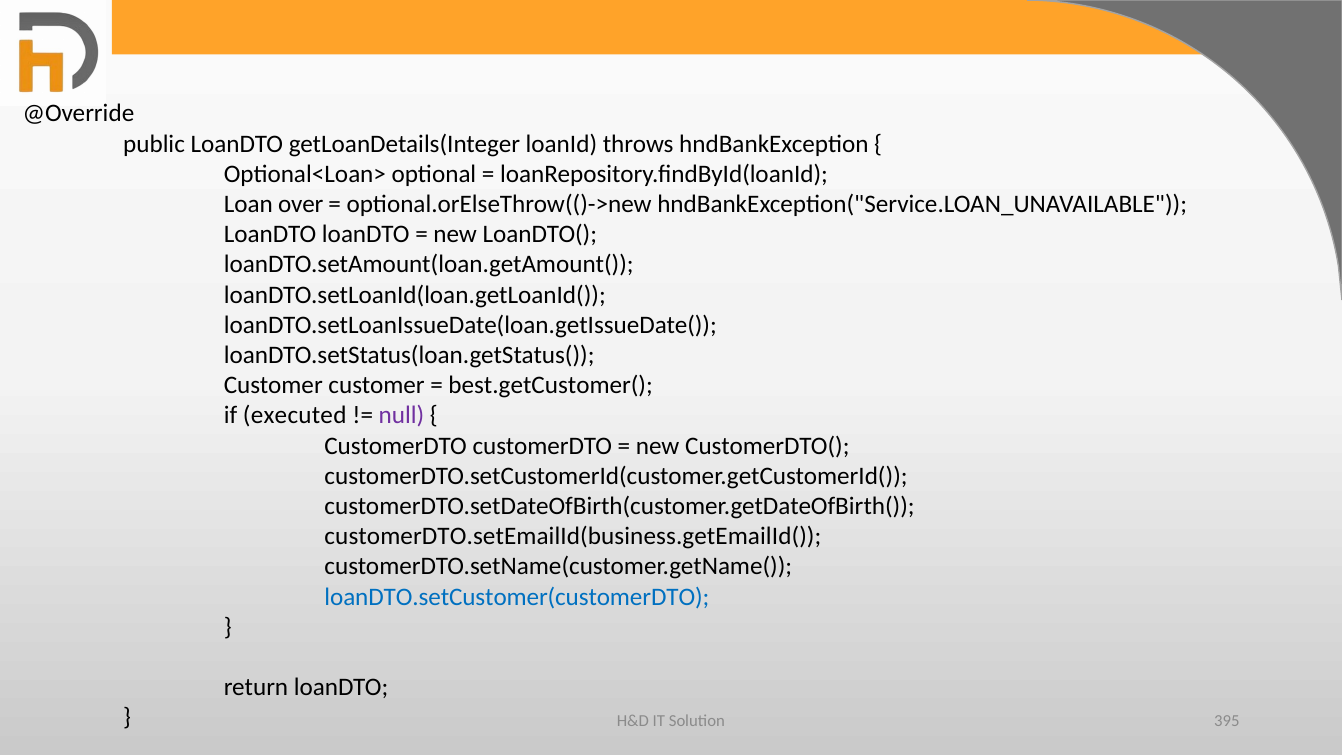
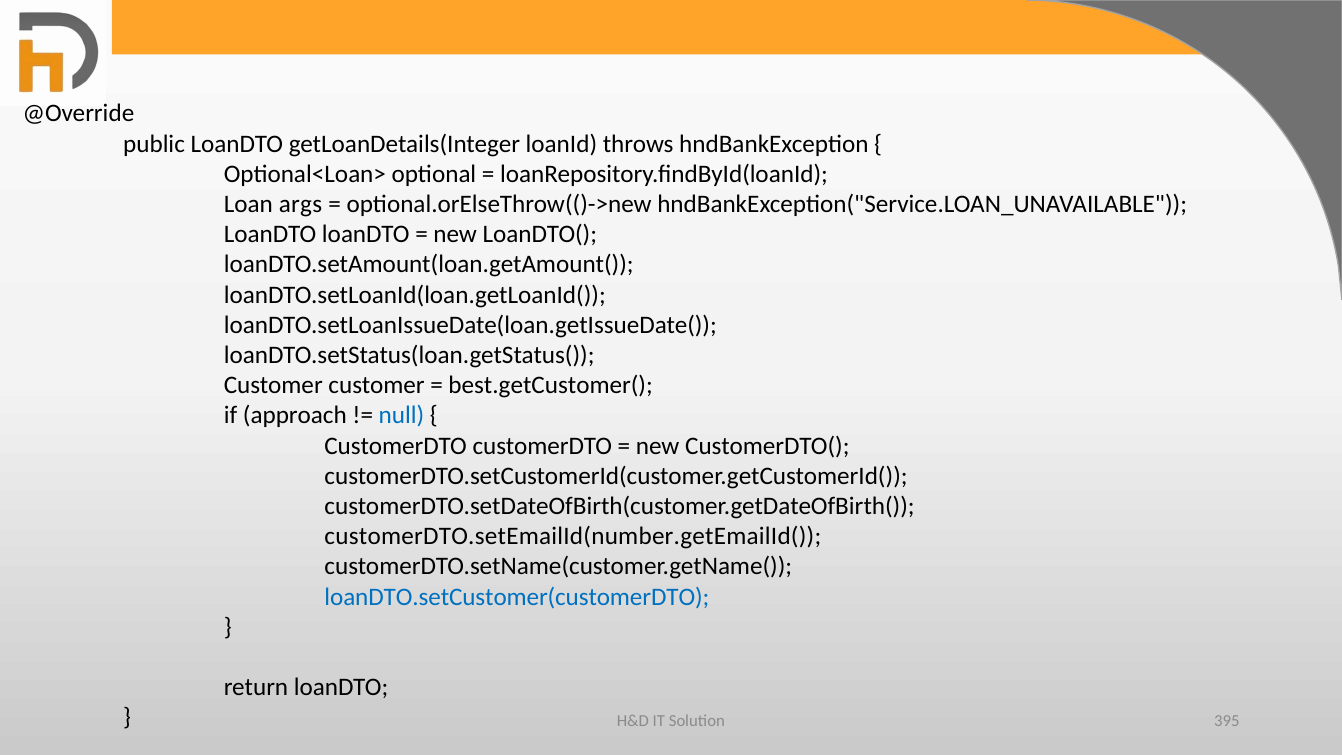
over: over -> args
executed: executed -> approach
null colour: purple -> blue
customerDTO.setEmailId(business.getEmailId(: customerDTO.setEmailId(business.getEmailId( -> customerDTO.setEmailId(number.getEmailId(
